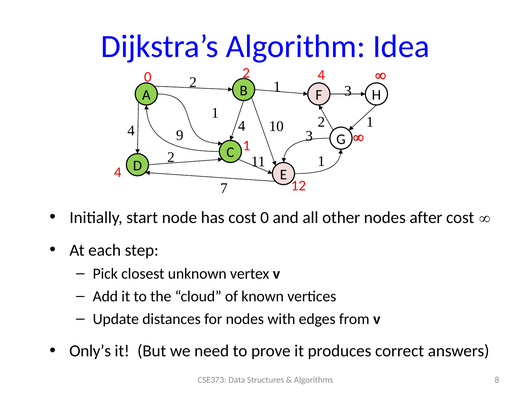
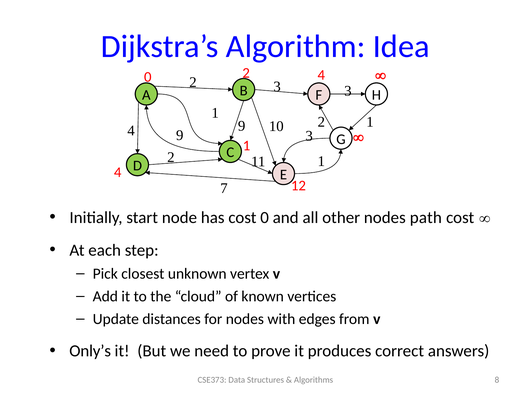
1 at (277, 87): 1 -> 3
4 4: 4 -> 9
after: after -> path
